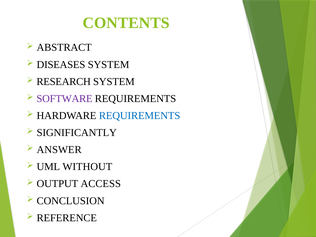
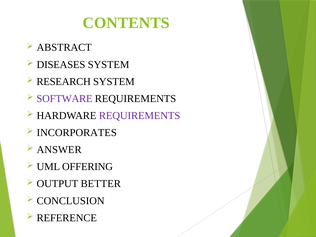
REQUIREMENTS at (140, 116) colour: blue -> purple
SIGNIFICANTLY: SIGNIFICANTLY -> INCORPORATES
WITHOUT: WITHOUT -> OFFERING
ACCESS: ACCESS -> BETTER
